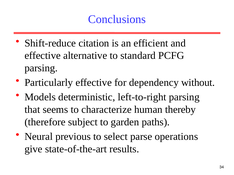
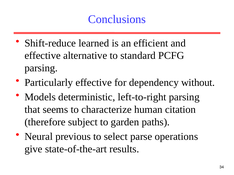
citation: citation -> learned
thereby: thereby -> citation
